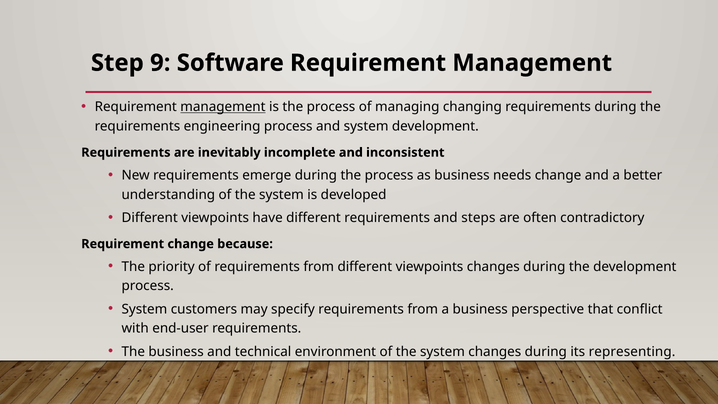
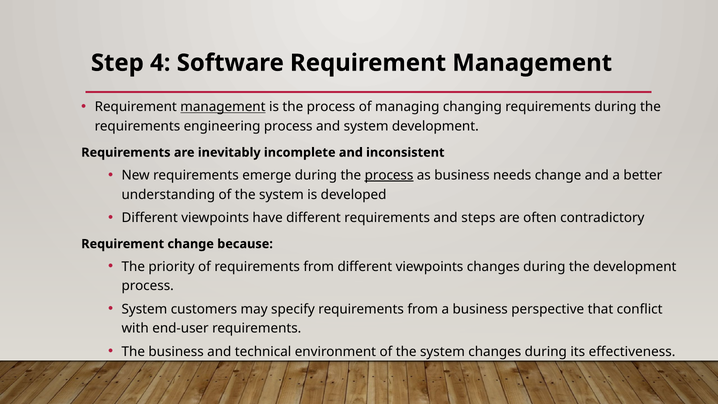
9: 9 -> 4
process at (389, 175) underline: none -> present
representing: representing -> effectiveness
